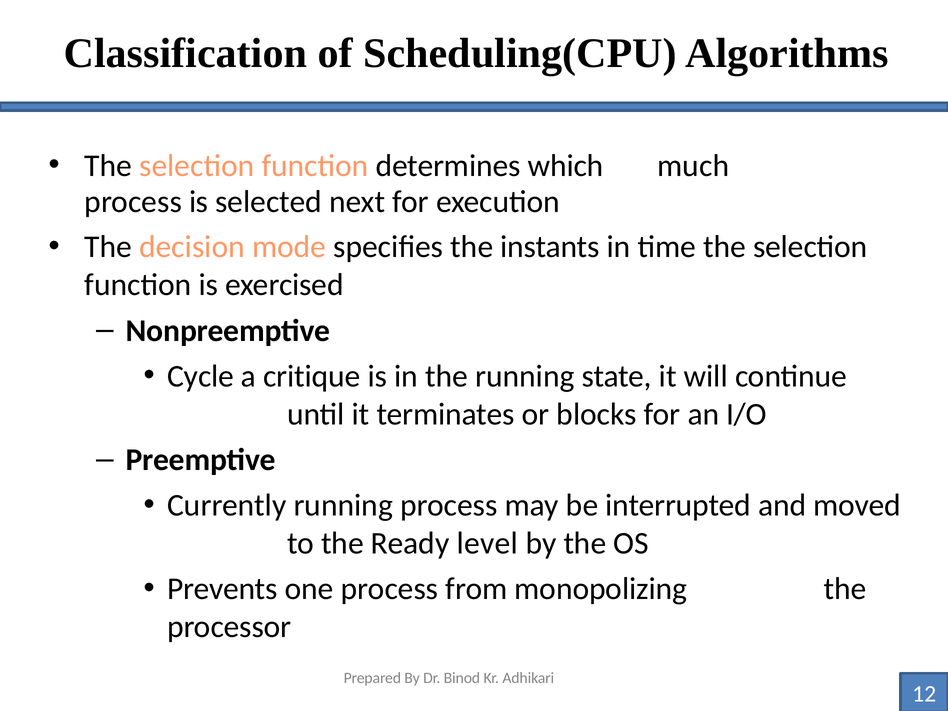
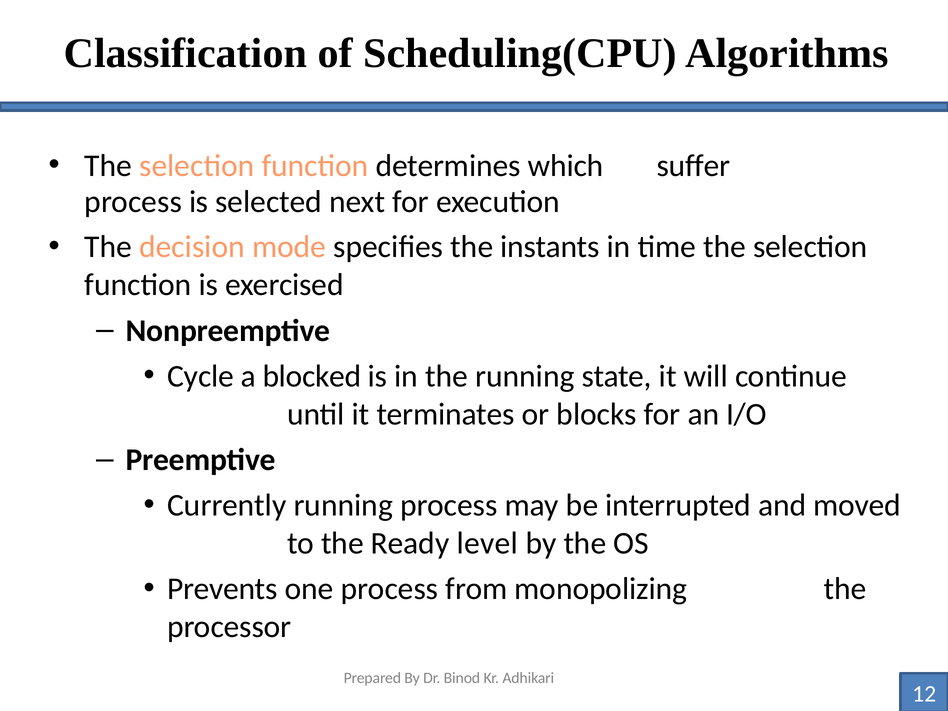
much: much -> suffer
critique: critique -> blocked
